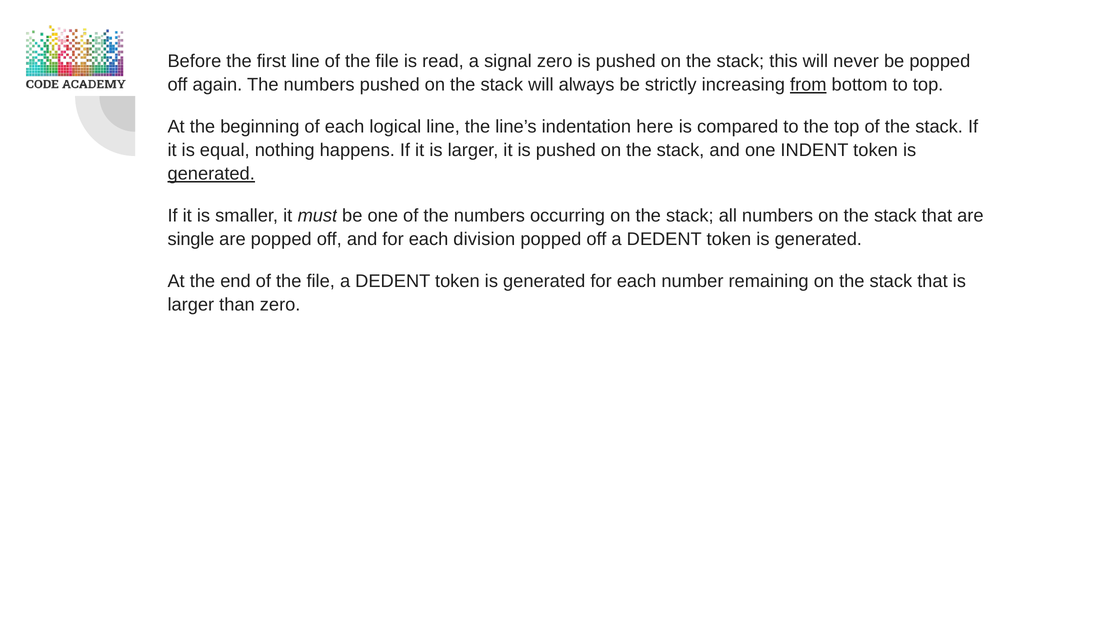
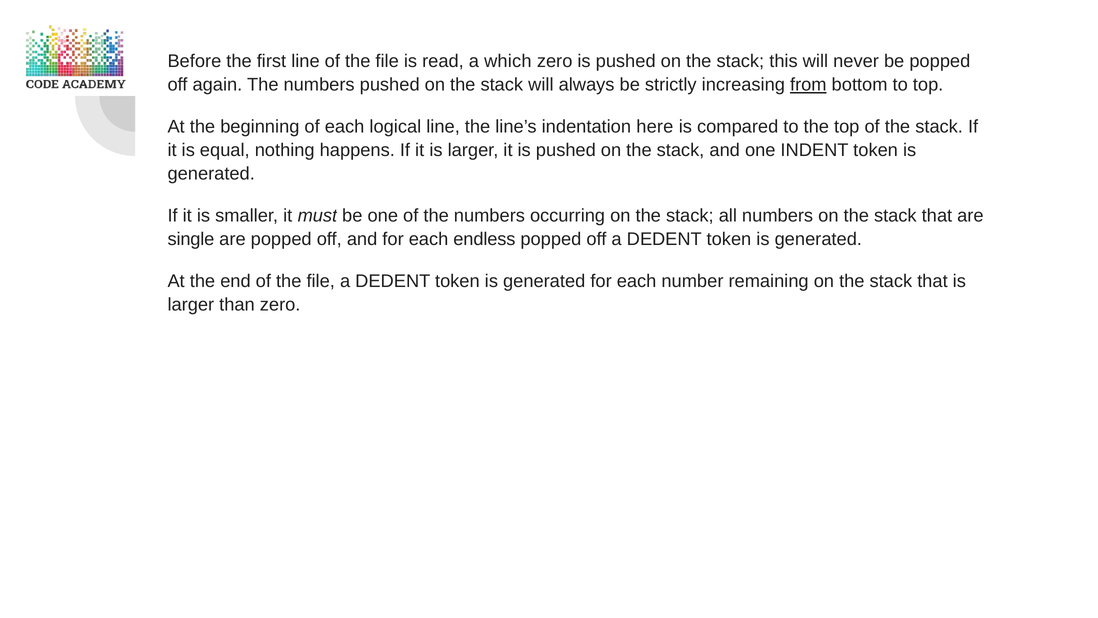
signal: signal -> which
generated at (211, 174) underline: present -> none
division: division -> endless
